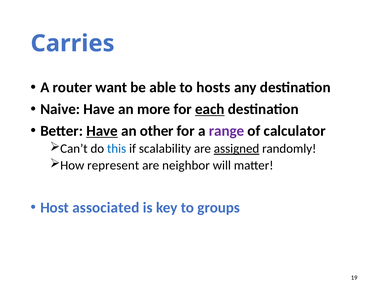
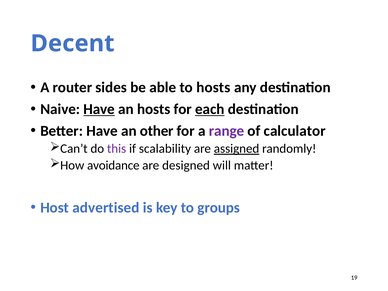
Carries: Carries -> Decent
want: want -> sides
Have at (99, 109) underline: none -> present
an more: more -> hosts
Have at (102, 131) underline: present -> none
this colour: blue -> purple
represent: represent -> avoidance
neighbor: neighbor -> designed
associated: associated -> advertised
